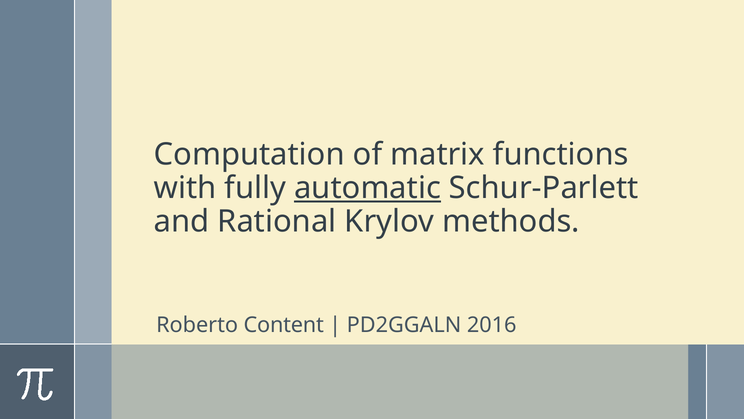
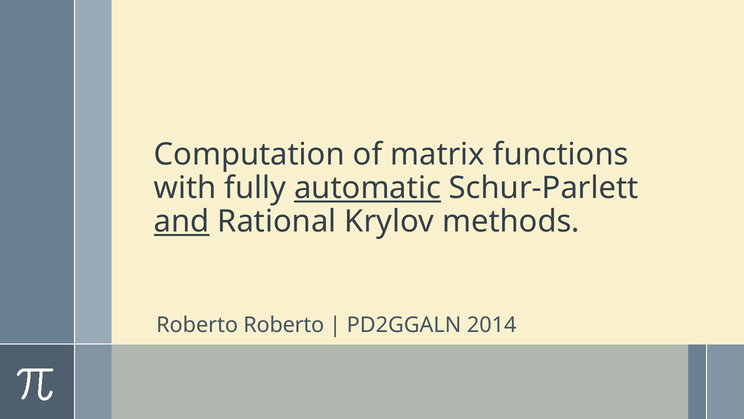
and underline: none -> present
Roberto Content: Content -> Roberto
2016: 2016 -> 2014
